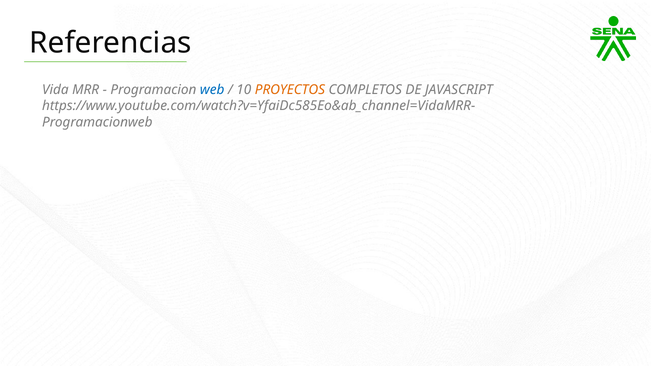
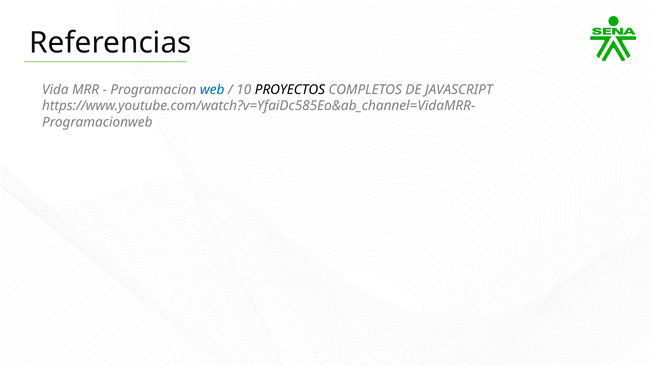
PROYECTOS colour: orange -> black
